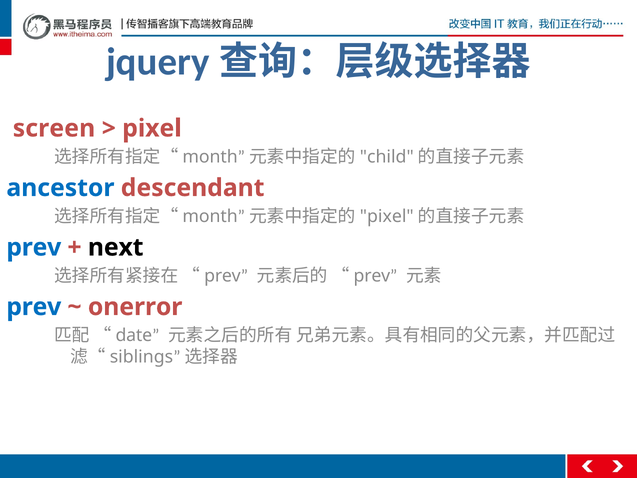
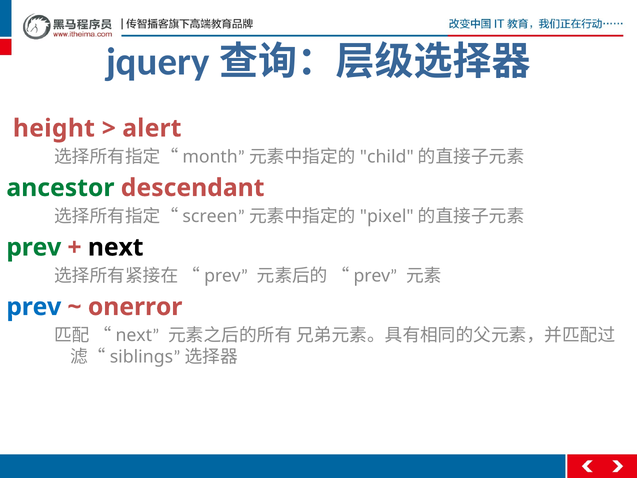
screen: screen -> height
pixel at (152, 128): pixel -> alert
ancestor colour: blue -> green
month at (210, 216): month -> screen
prev at (34, 247) colour: blue -> green
date at (134, 335): date -> next
